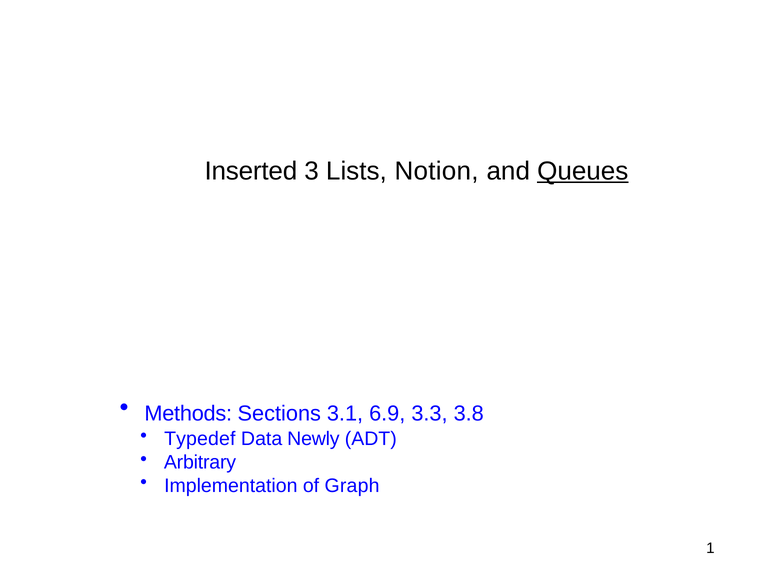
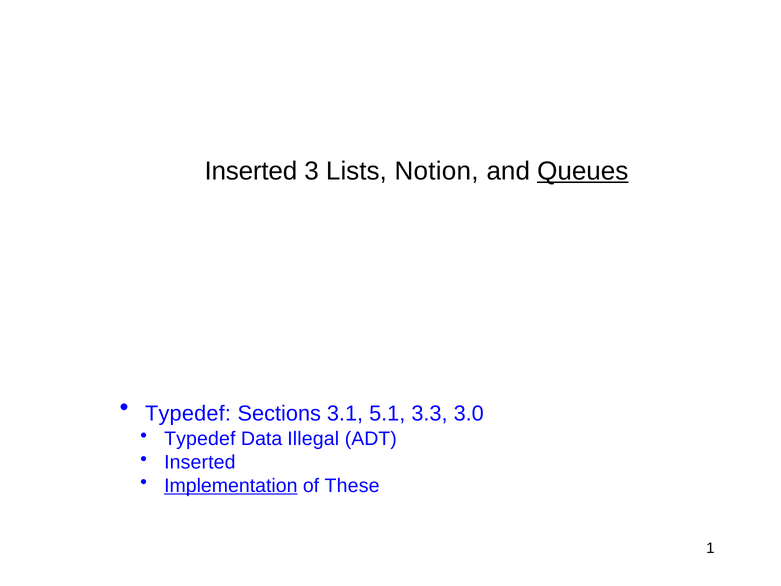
Methods at (188, 413): Methods -> Typedef
6.9: 6.9 -> 5.1
3.8: 3.8 -> 3.0
Newly: Newly -> Illegal
Arbitrary at (200, 462): Arbitrary -> Inserted
Implementation underline: none -> present
Graph: Graph -> These
